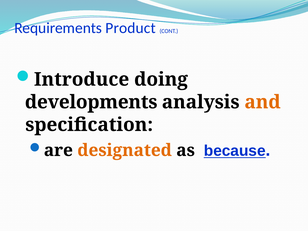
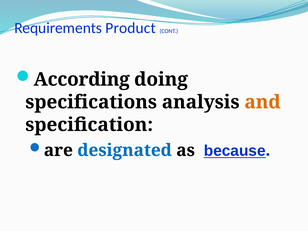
Introduce: Introduce -> According
developments: developments -> specifications
designated colour: orange -> blue
